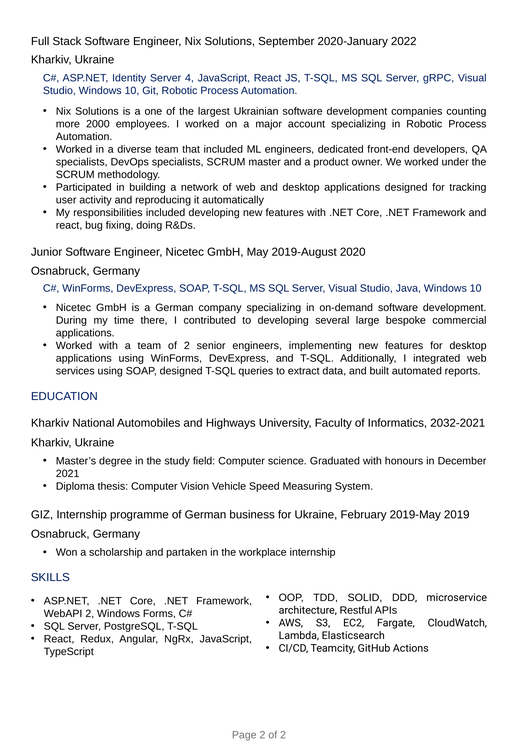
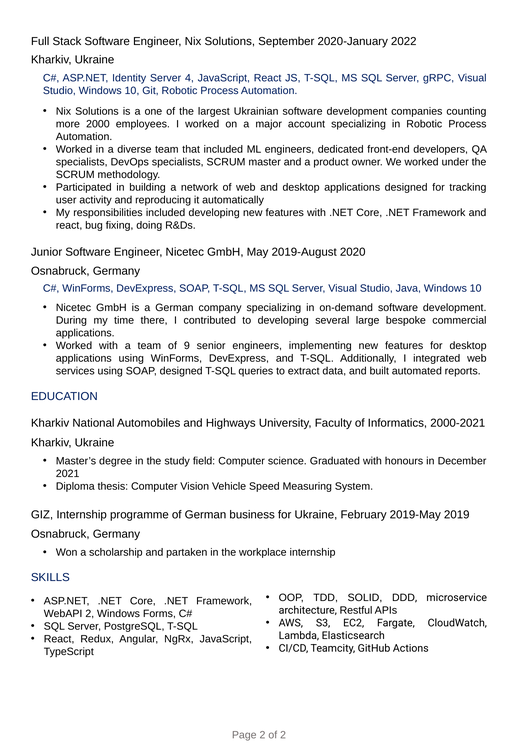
team of 2: 2 -> 9
2032-2021: 2032-2021 -> 2000-2021
